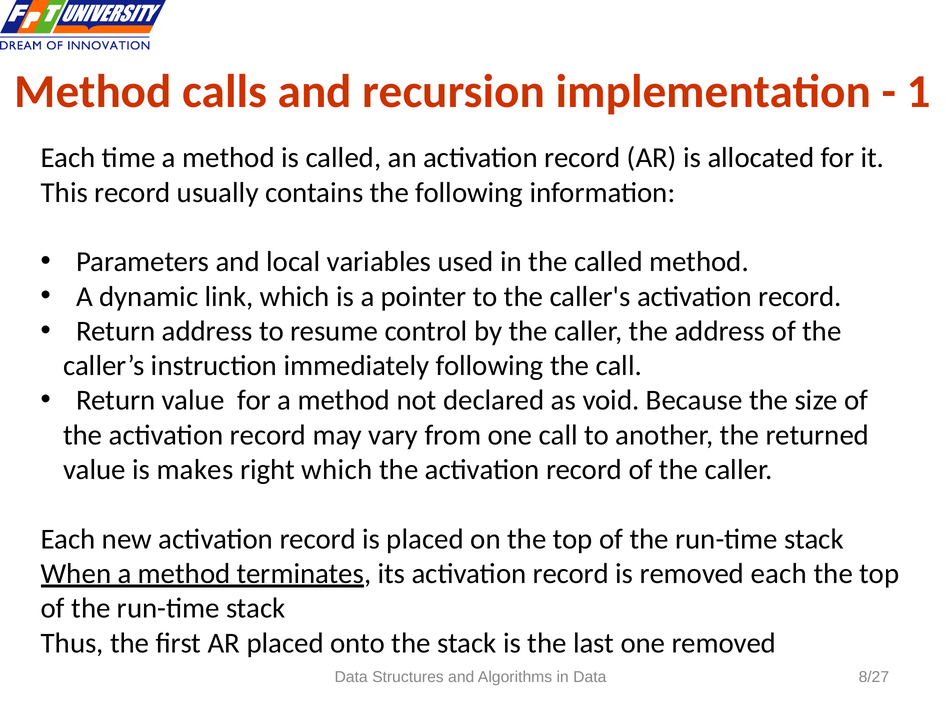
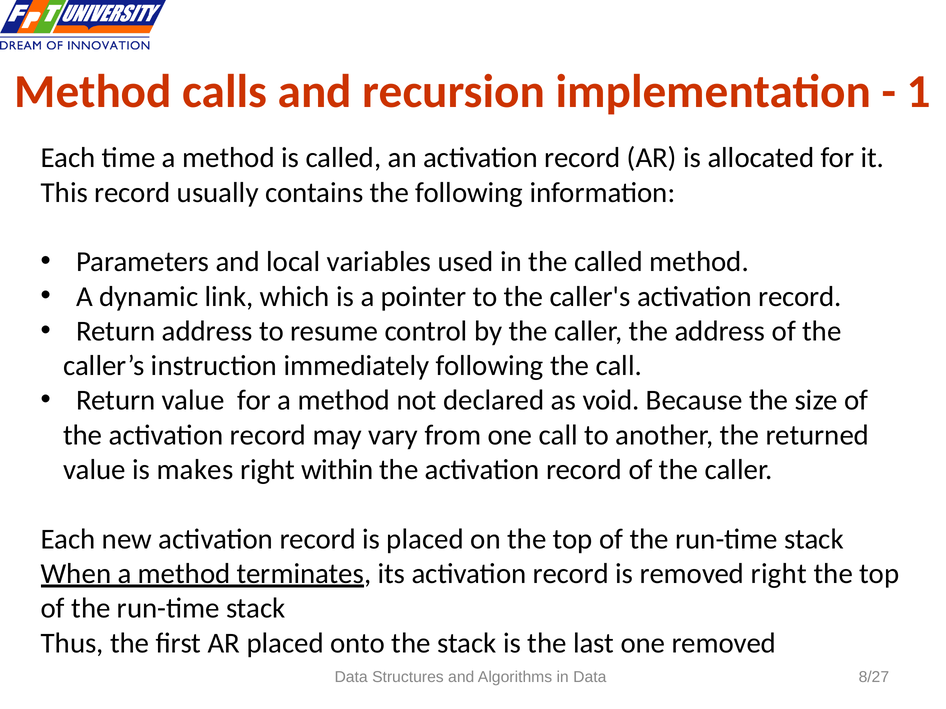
right which: which -> within
removed each: each -> right
